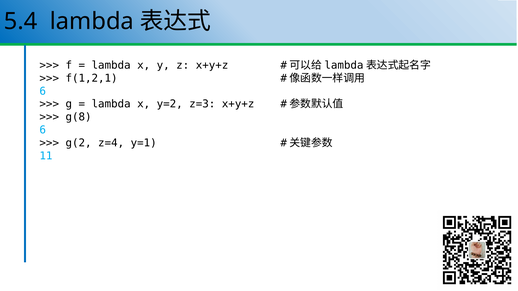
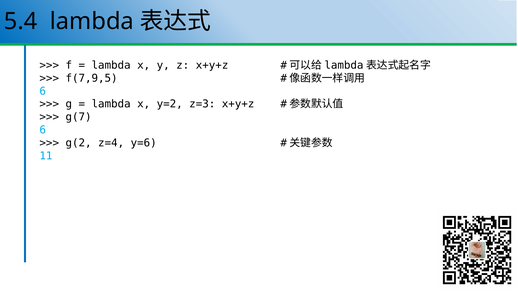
f(1,2,1: f(1,2,1 -> f(7,9,5
g(8: g(8 -> g(7
y=1: y=1 -> y=6
